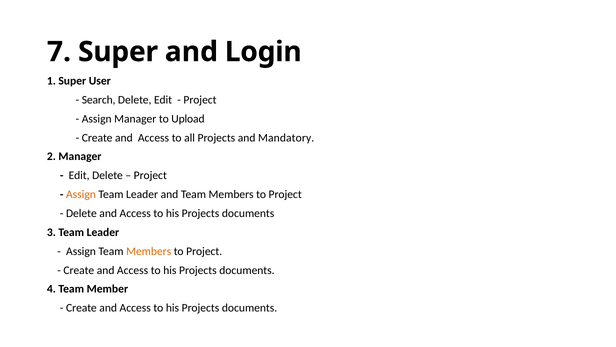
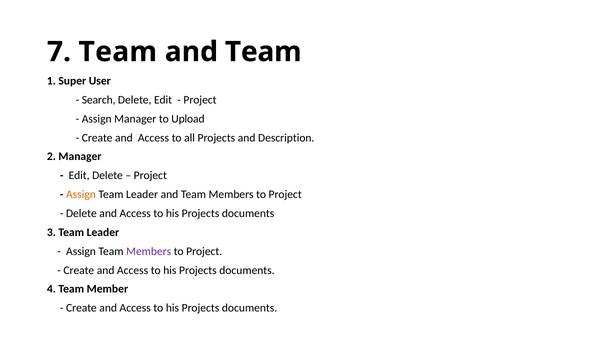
7 Super: Super -> Team
Login at (263, 52): Login -> Team
Mandatory: Mandatory -> Description
Members at (149, 251) colour: orange -> purple
